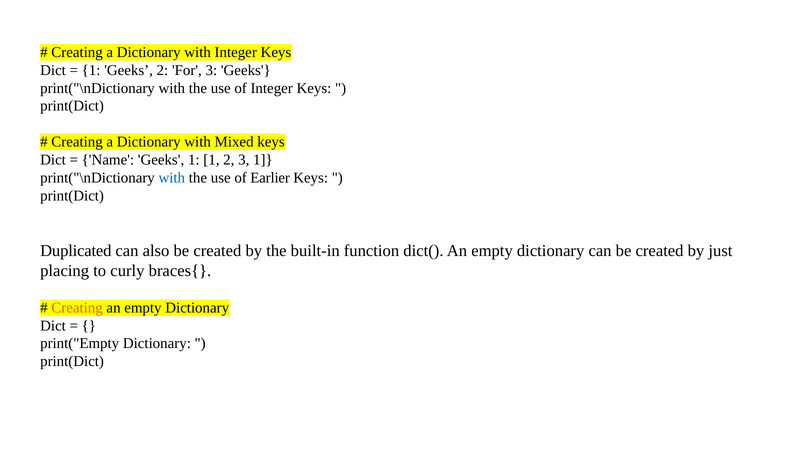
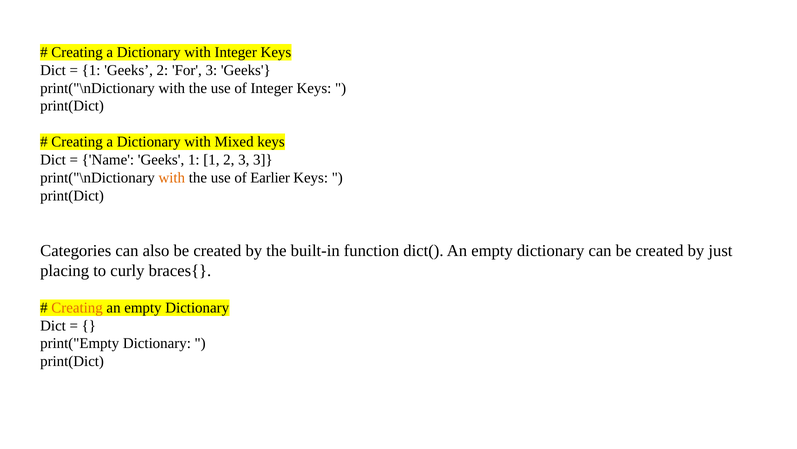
3 1: 1 -> 3
with at (172, 178) colour: blue -> orange
Duplicated: Duplicated -> Categories
